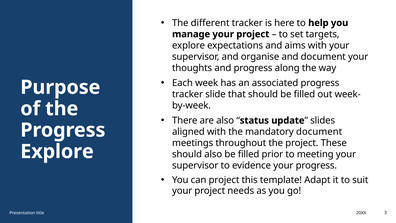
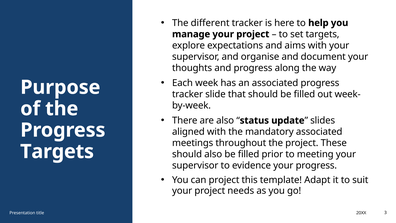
mandatory document: document -> associated
Explore at (57, 151): Explore -> Targets
